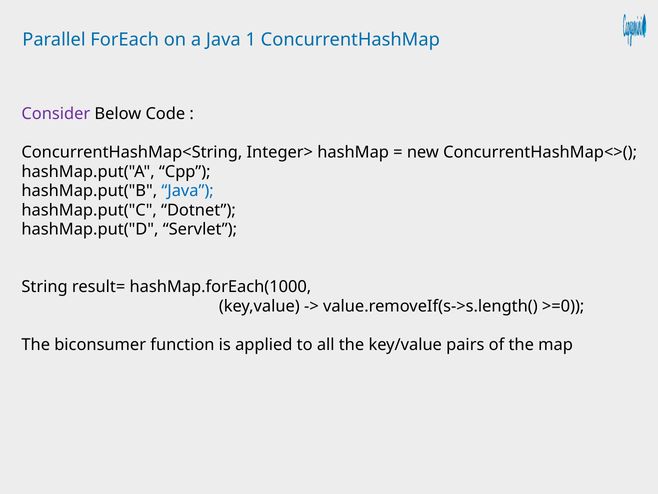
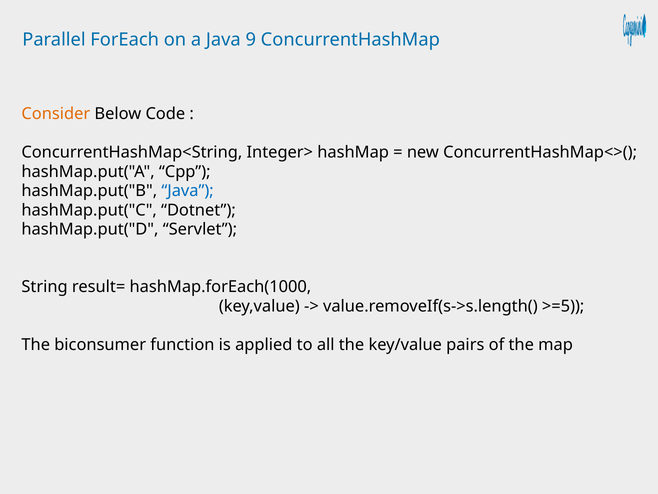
1: 1 -> 9
Consider colour: purple -> orange
>=0: >=0 -> >=5
